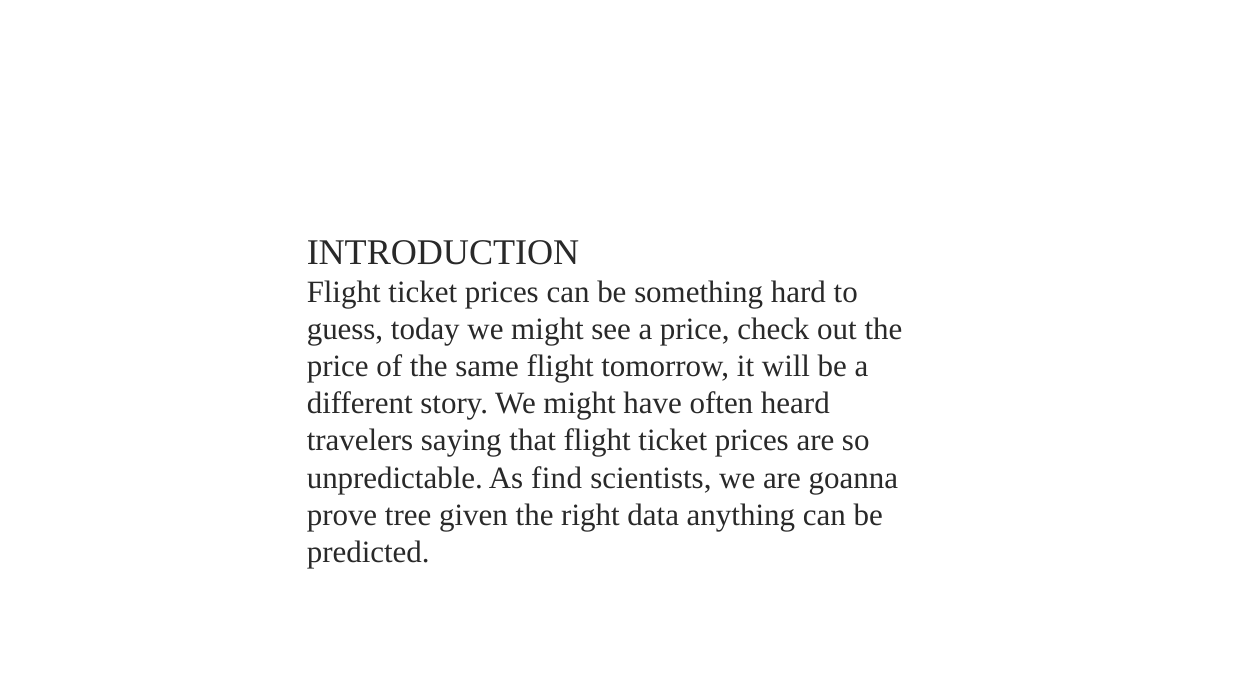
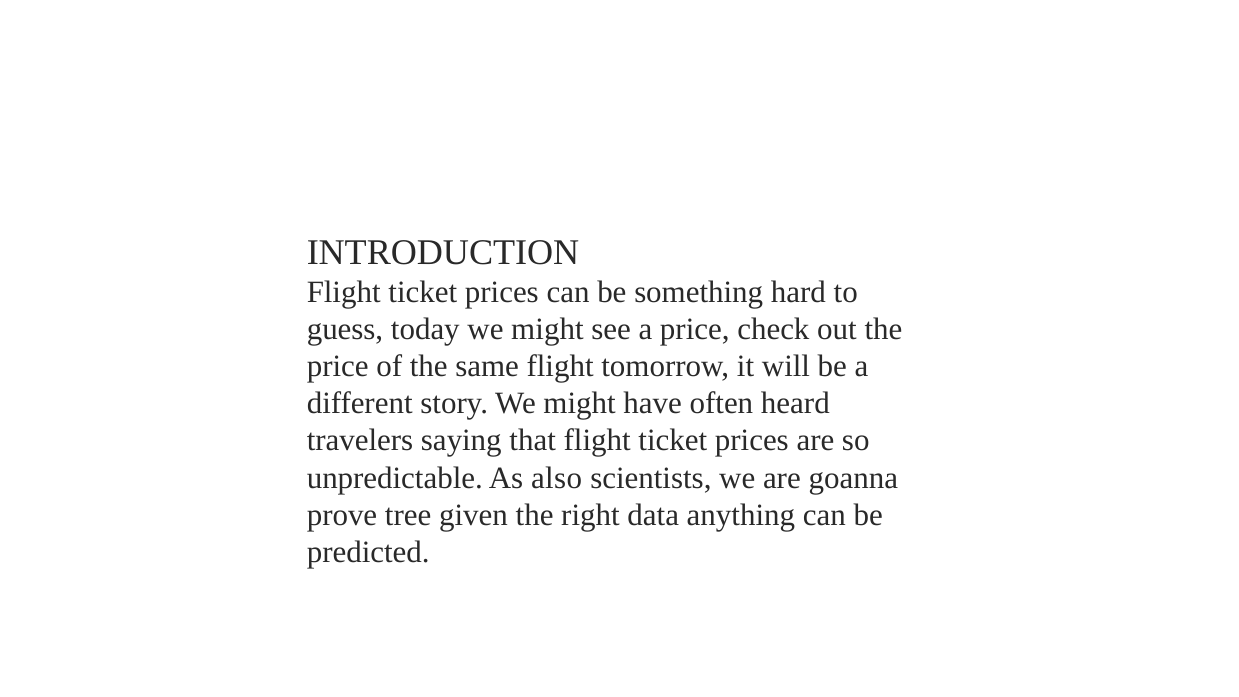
find: find -> also
